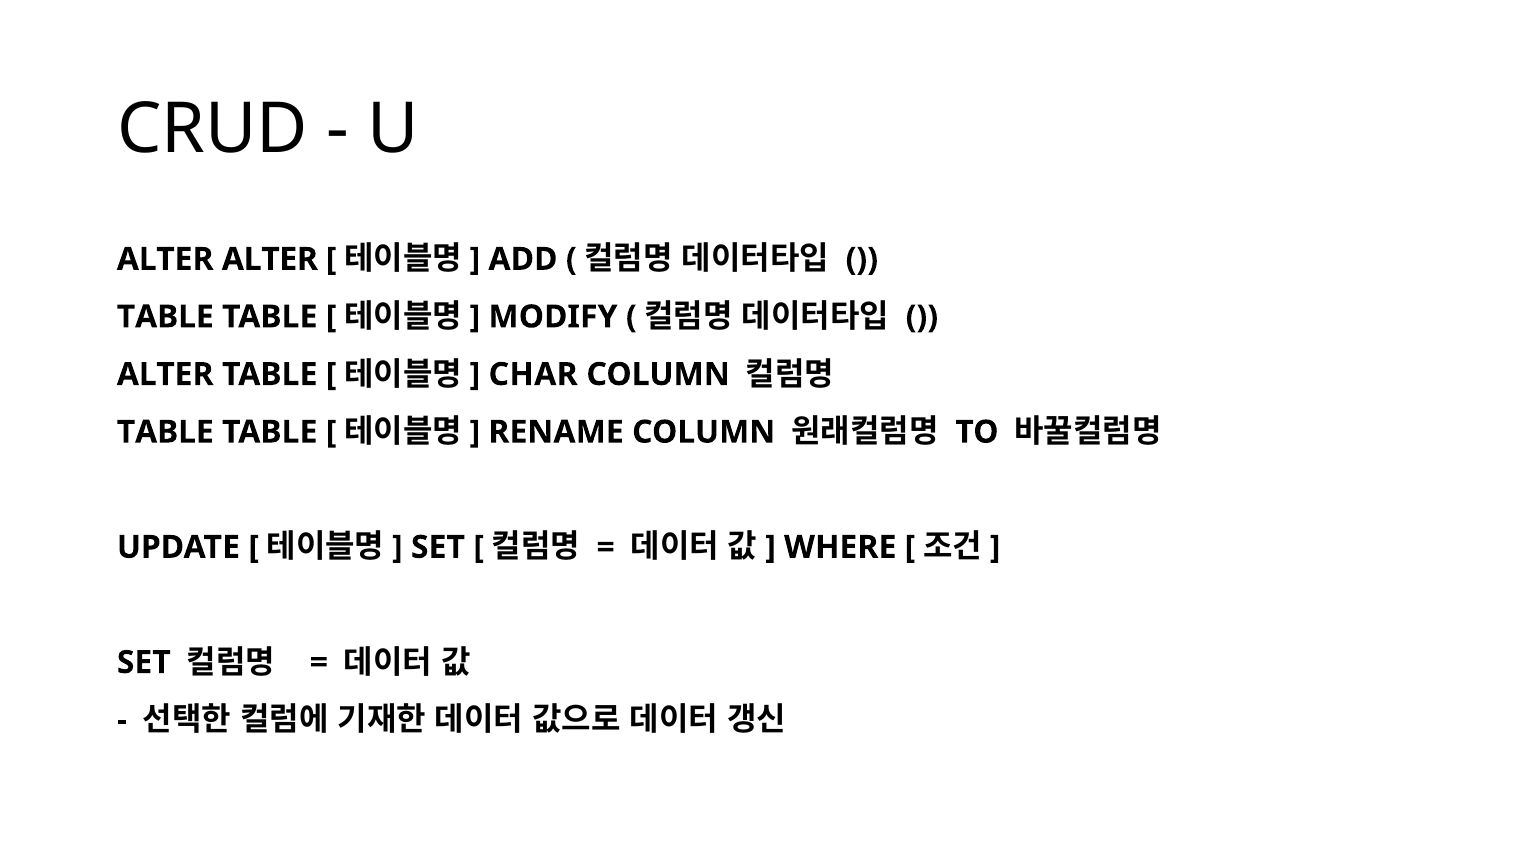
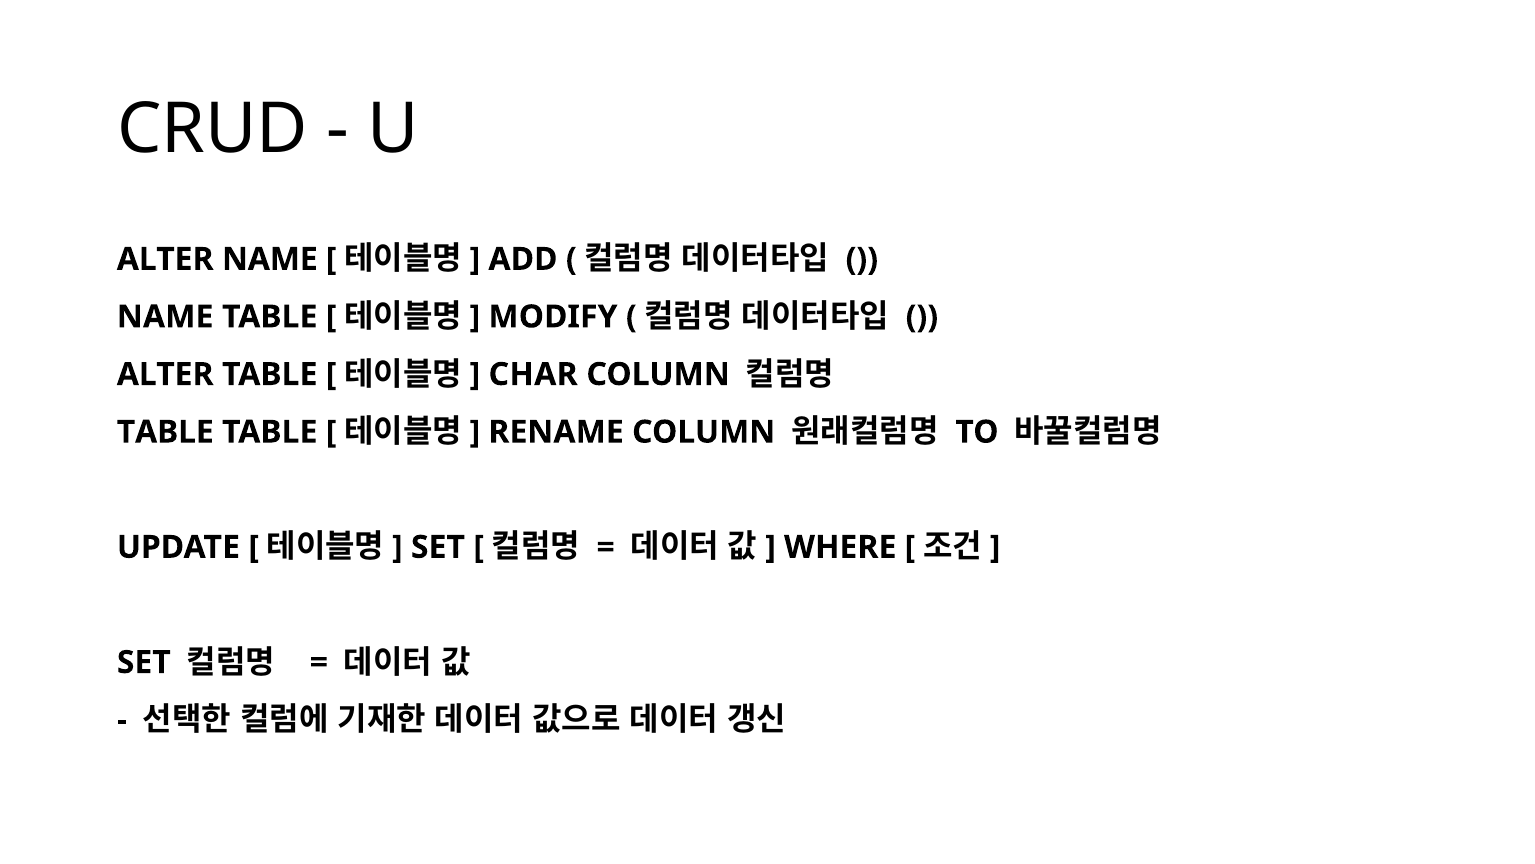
ALTER ALTER: ALTER -> NAME
TABLE at (165, 317): TABLE -> NAME
